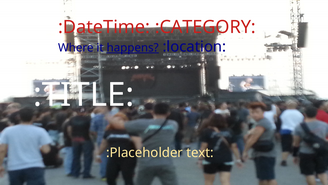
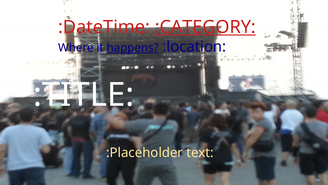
:CATEGORY underline: none -> present
